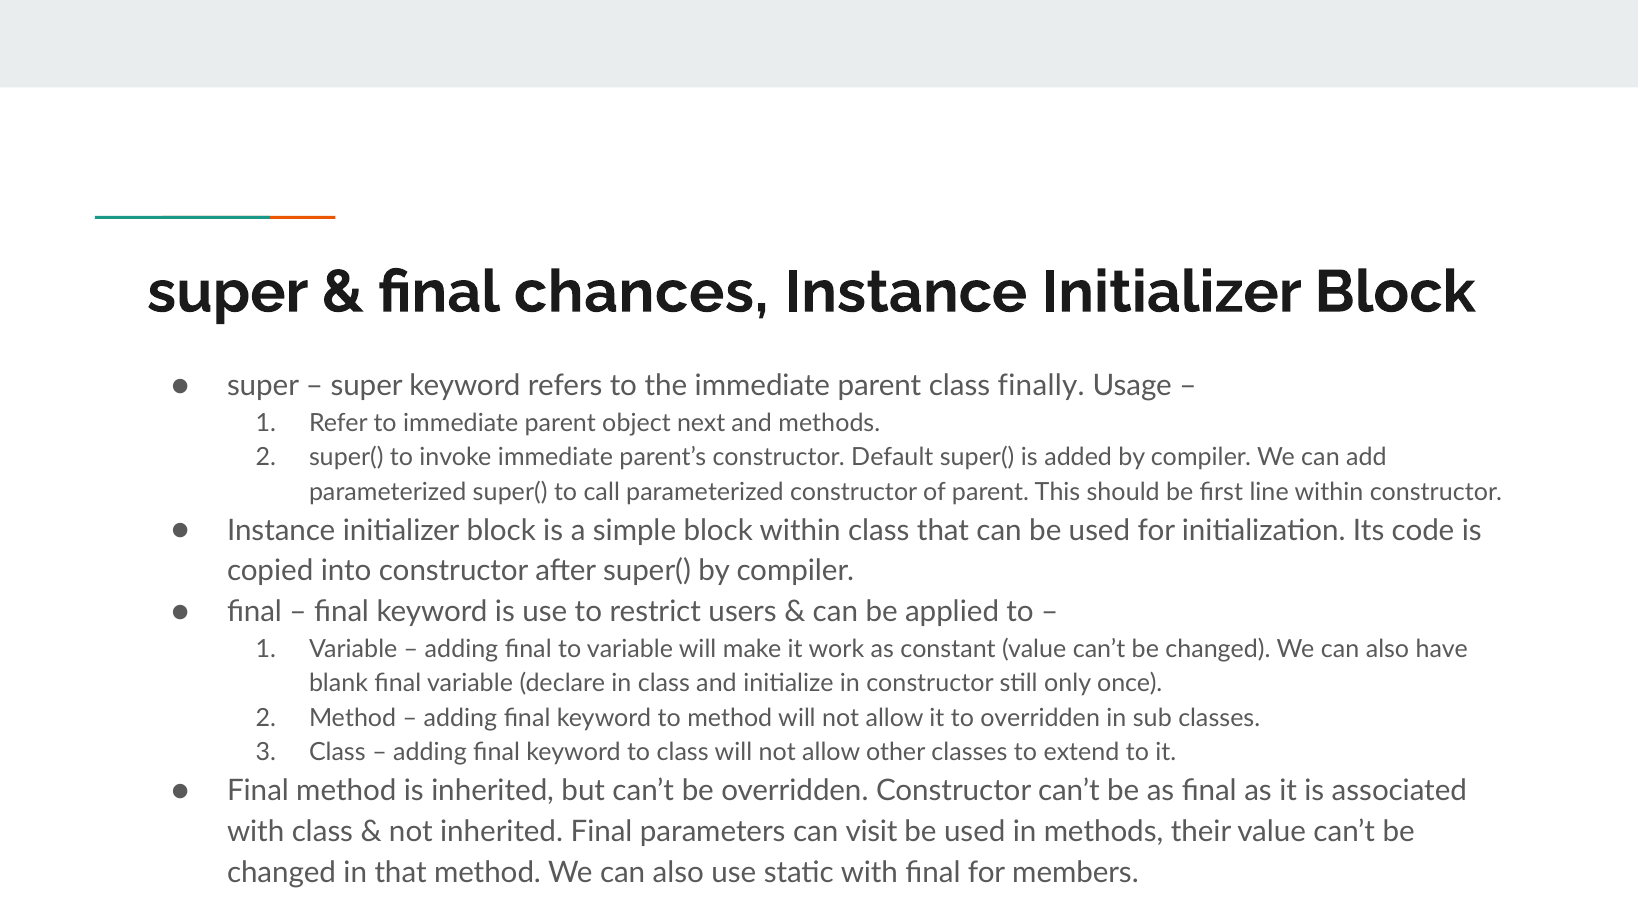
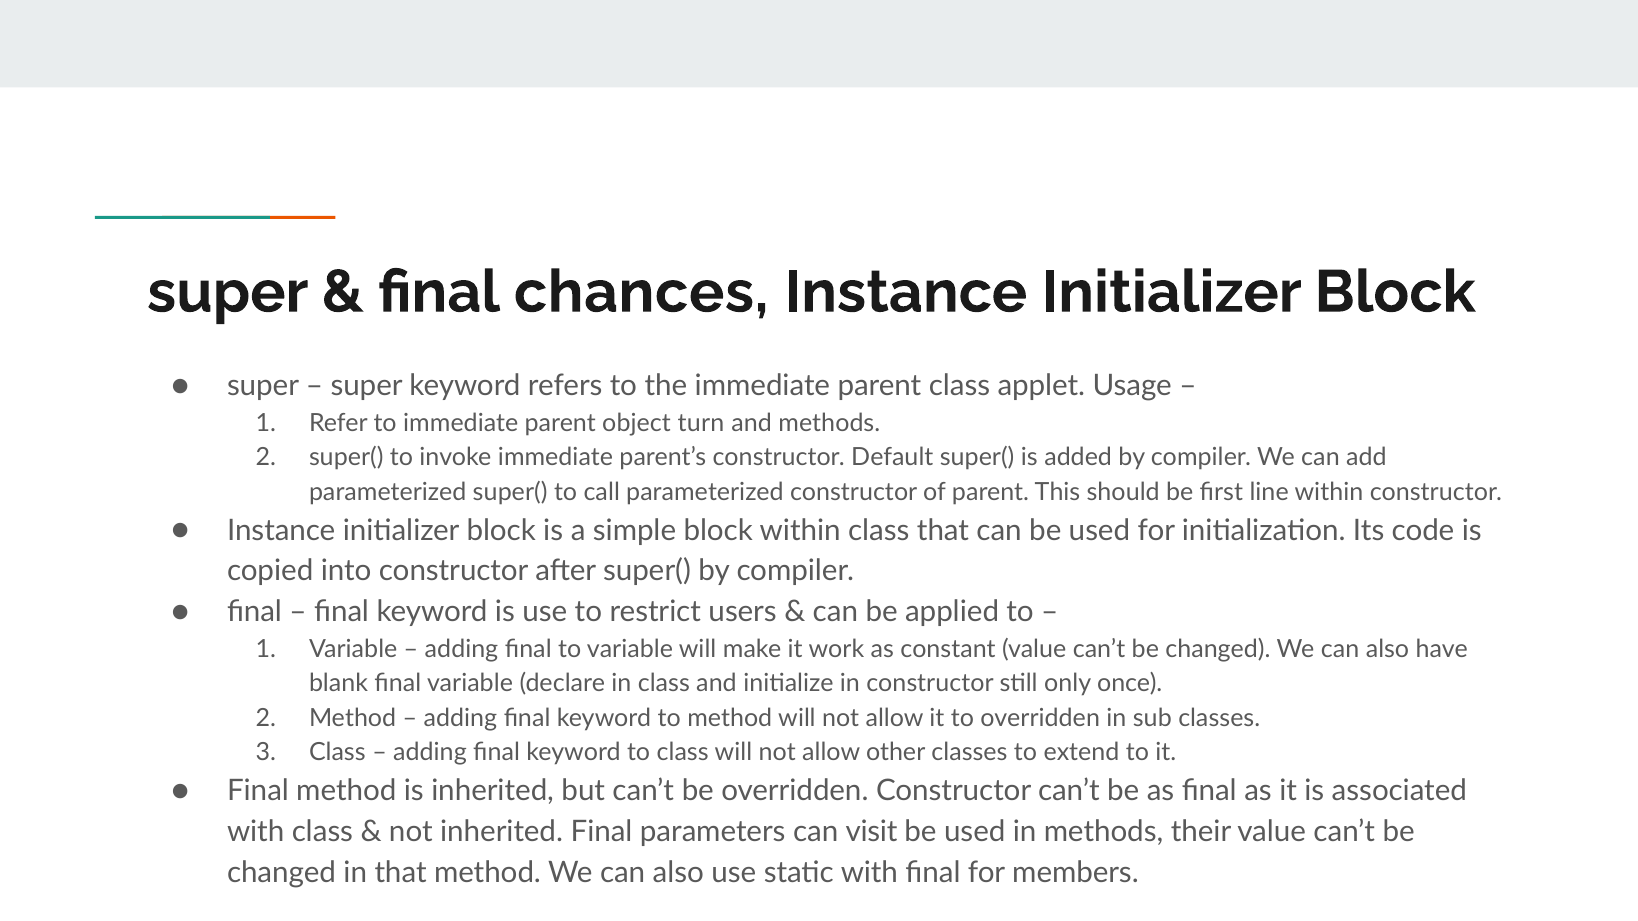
finally: finally -> applet
next: next -> turn
